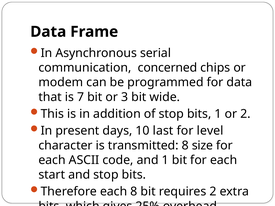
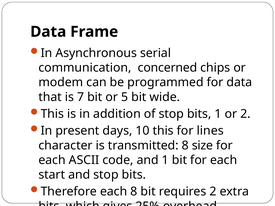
3: 3 -> 5
10 last: last -> this
level: level -> lines
